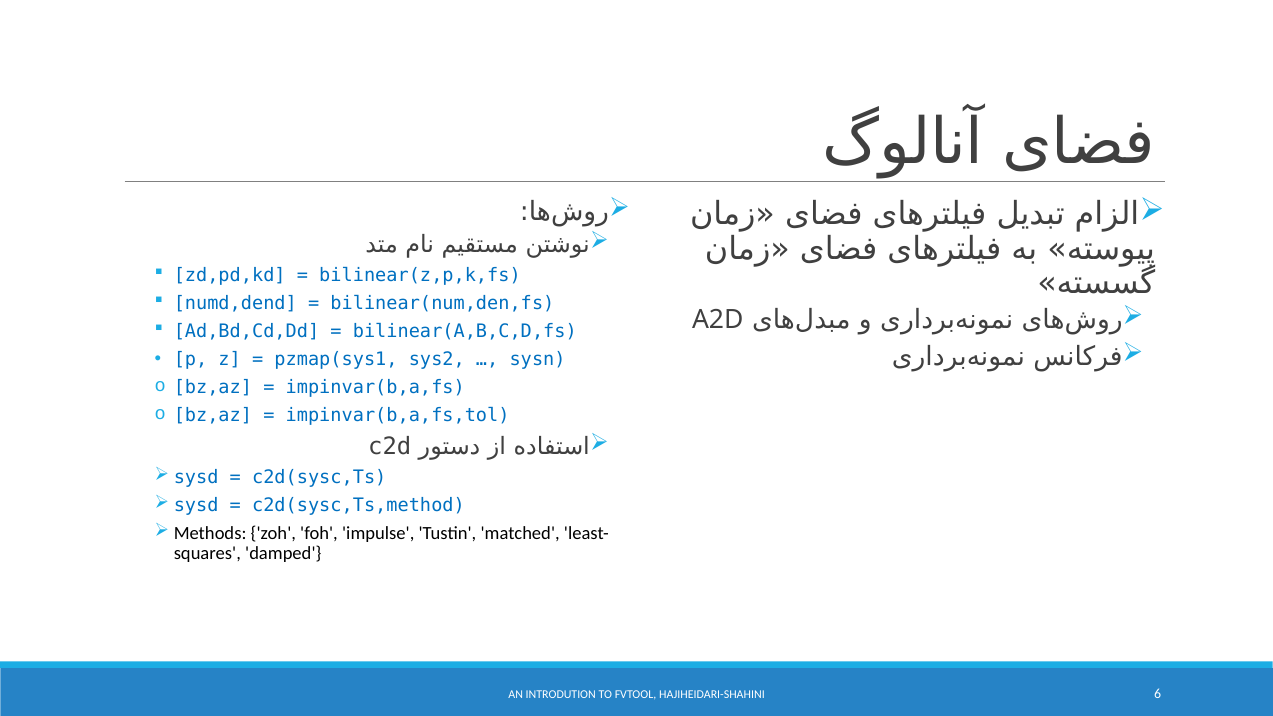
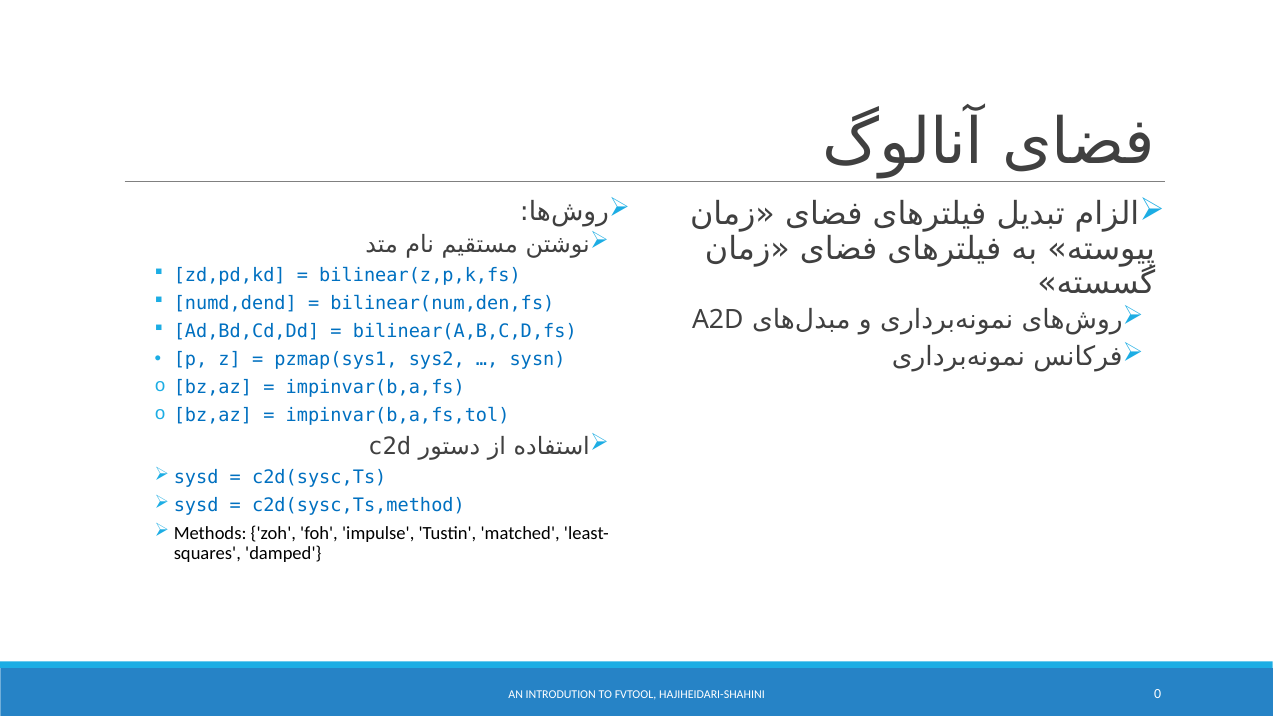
6: 6 -> 0
